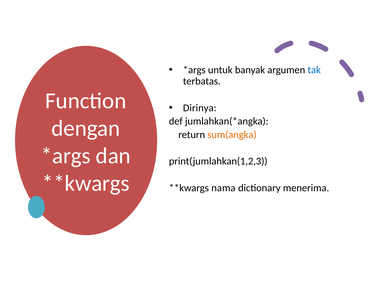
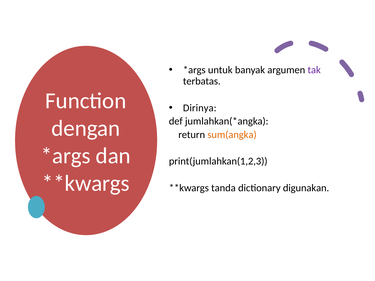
tak colour: blue -> purple
nama: nama -> tanda
menerima: menerima -> digunakan
